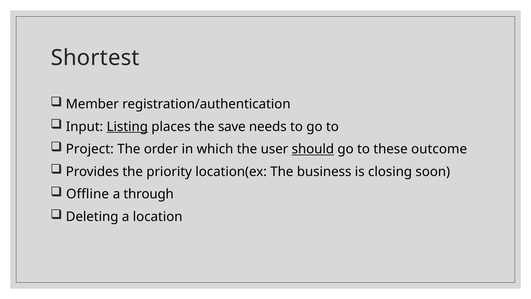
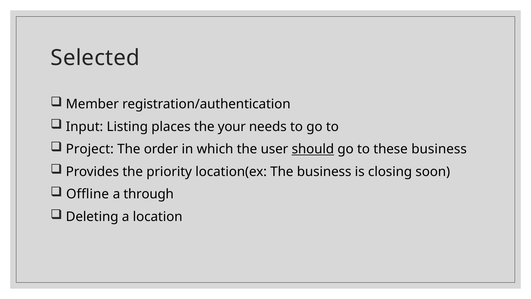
Shortest: Shortest -> Selected
Listing underline: present -> none
save: save -> your
these outcome: outcome -> business
